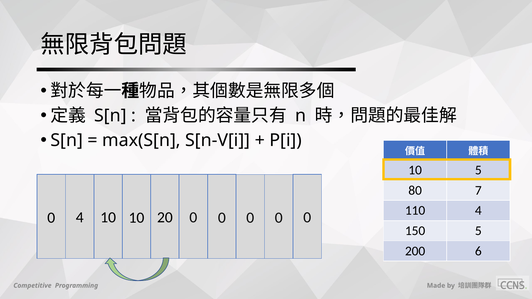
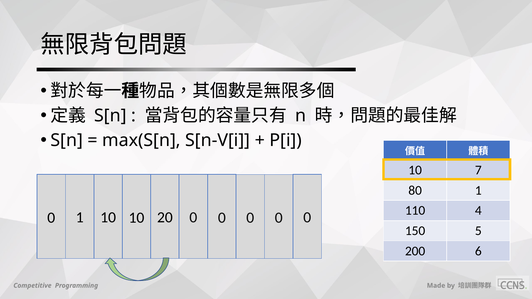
10 5: 5 -> 7
80 7: 7 -> 1
0 4: 4 -> 1
